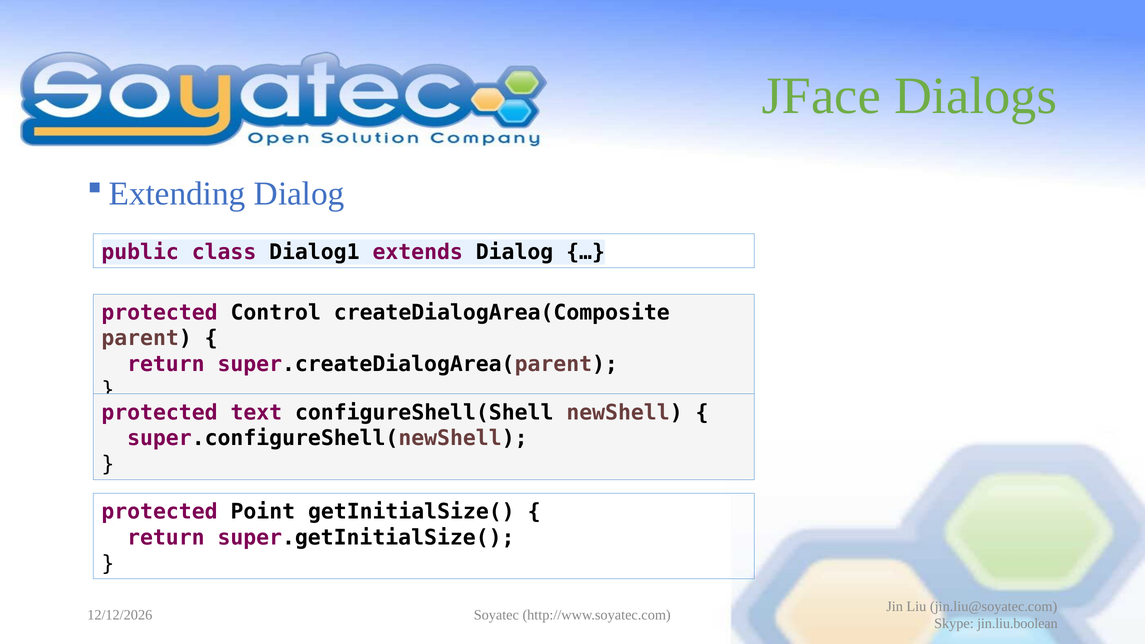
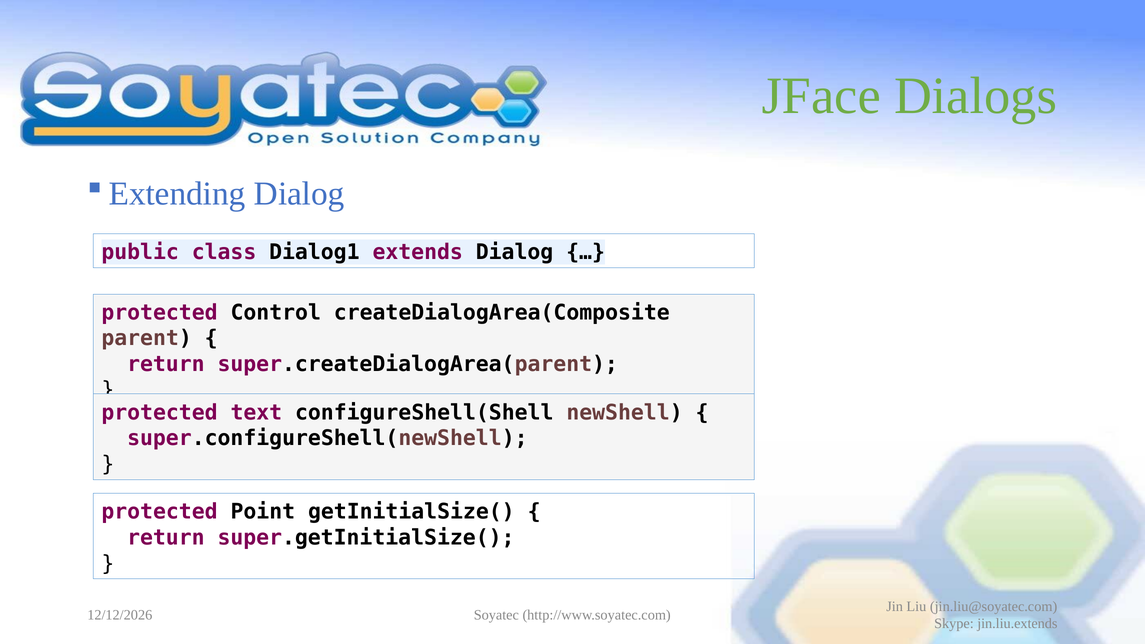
jin.liu.boolean: jin.liu.boolean -> jin.liu.extends
